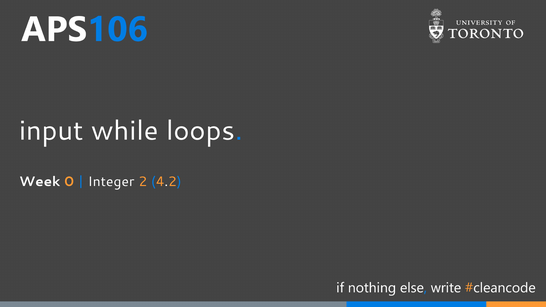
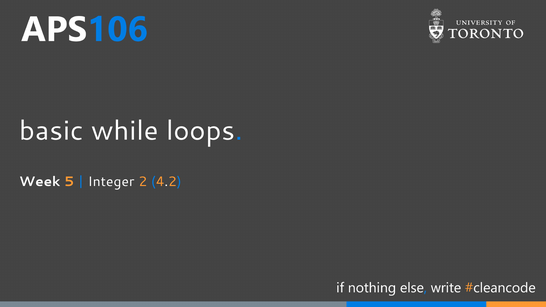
input: input -> basic
0: 0 -> 5
